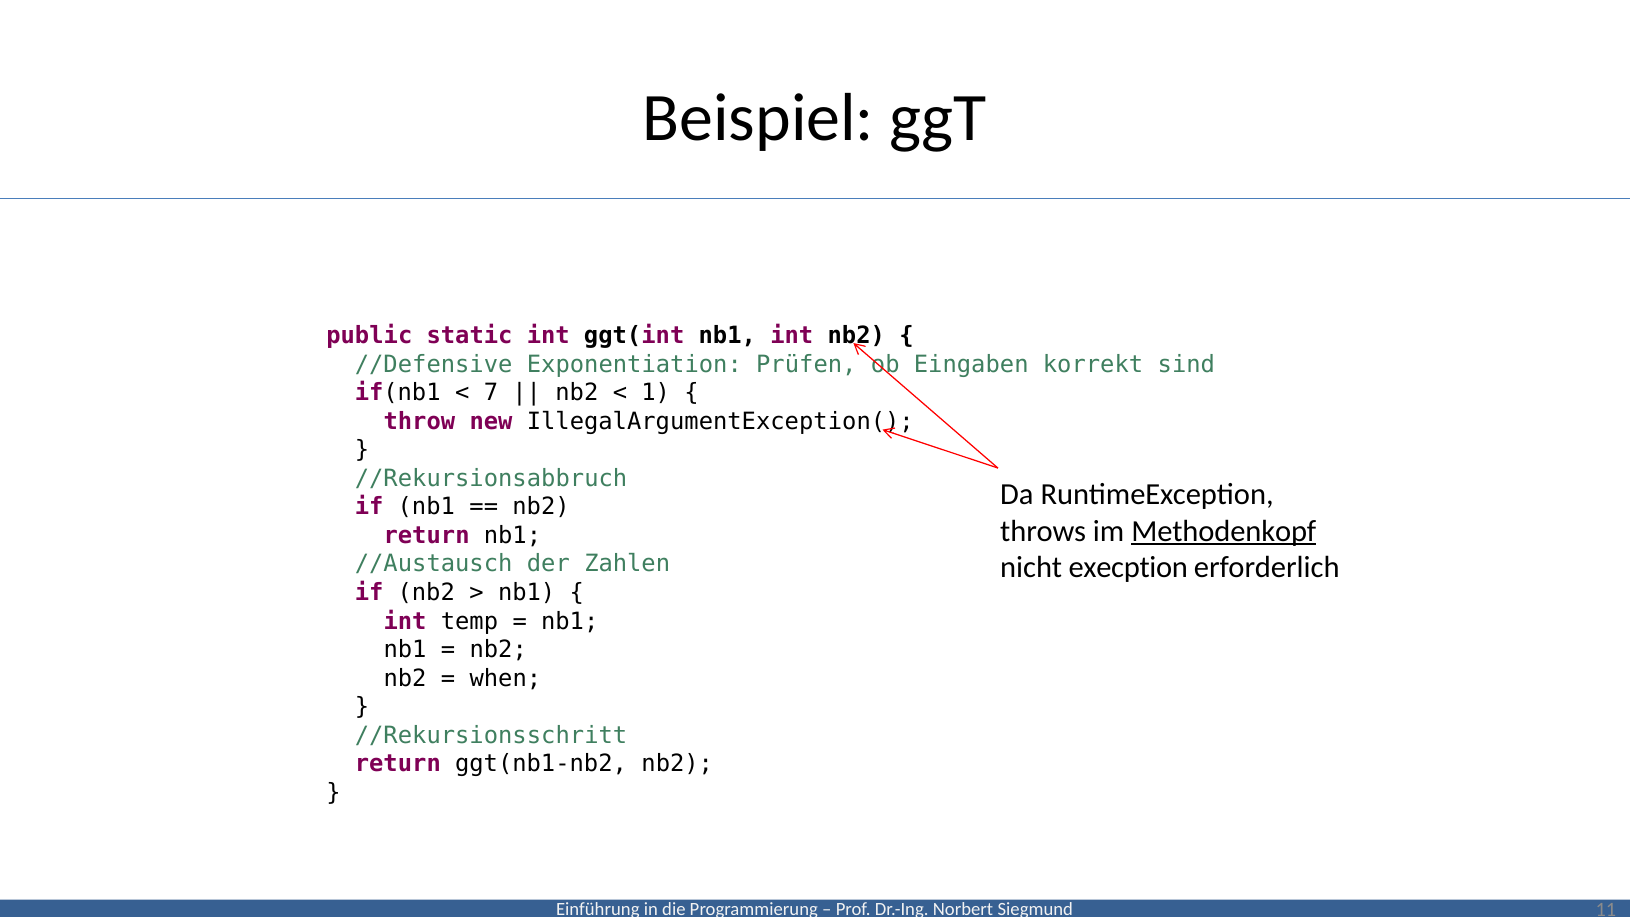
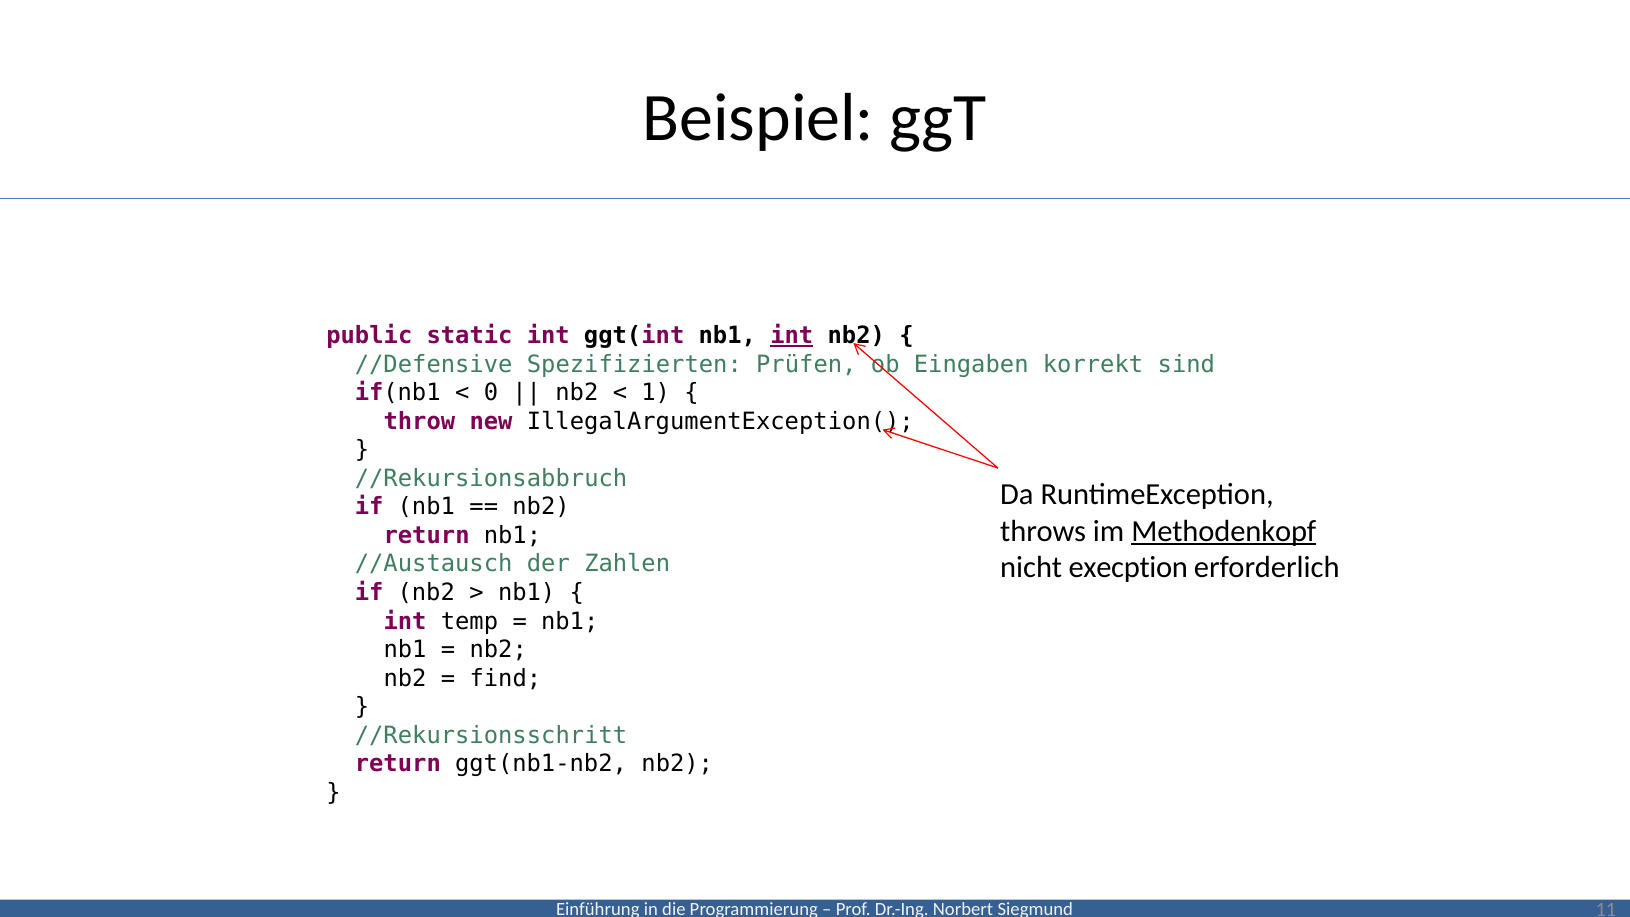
int at (792, 336) underline: none -> present
Exponentiation: Exponentiation -> Spezifizierten
7: 7 -> 0
when: when -> find
